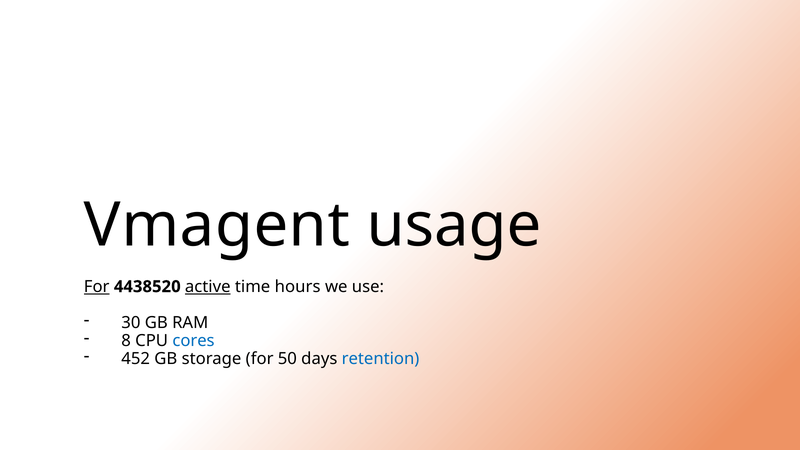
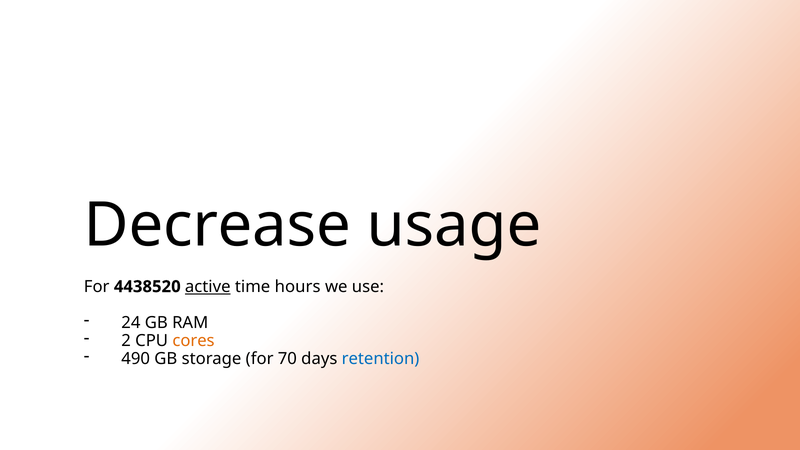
Vmagent: Vmagent -> Decrease
For at (97, 287) underline: present -> none
30: 30 -> 24
8: 8 -> 2
cores colour: blue -> orange
452: 452 -> 490
50: 50 -> 70
